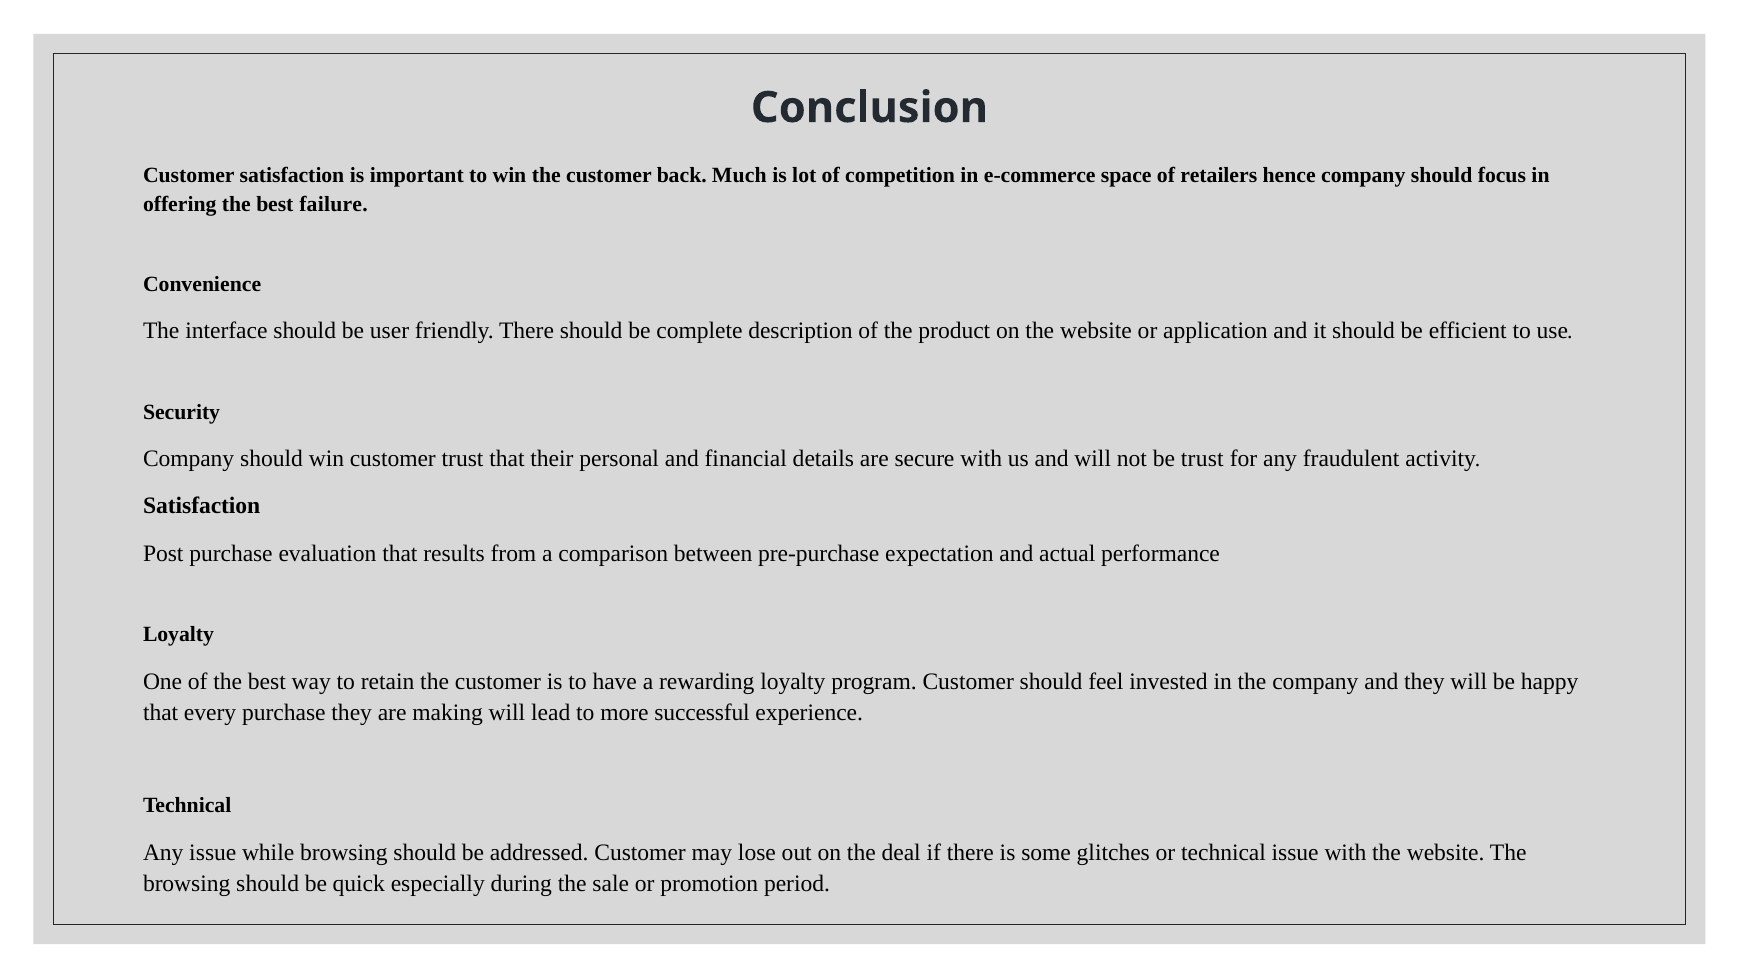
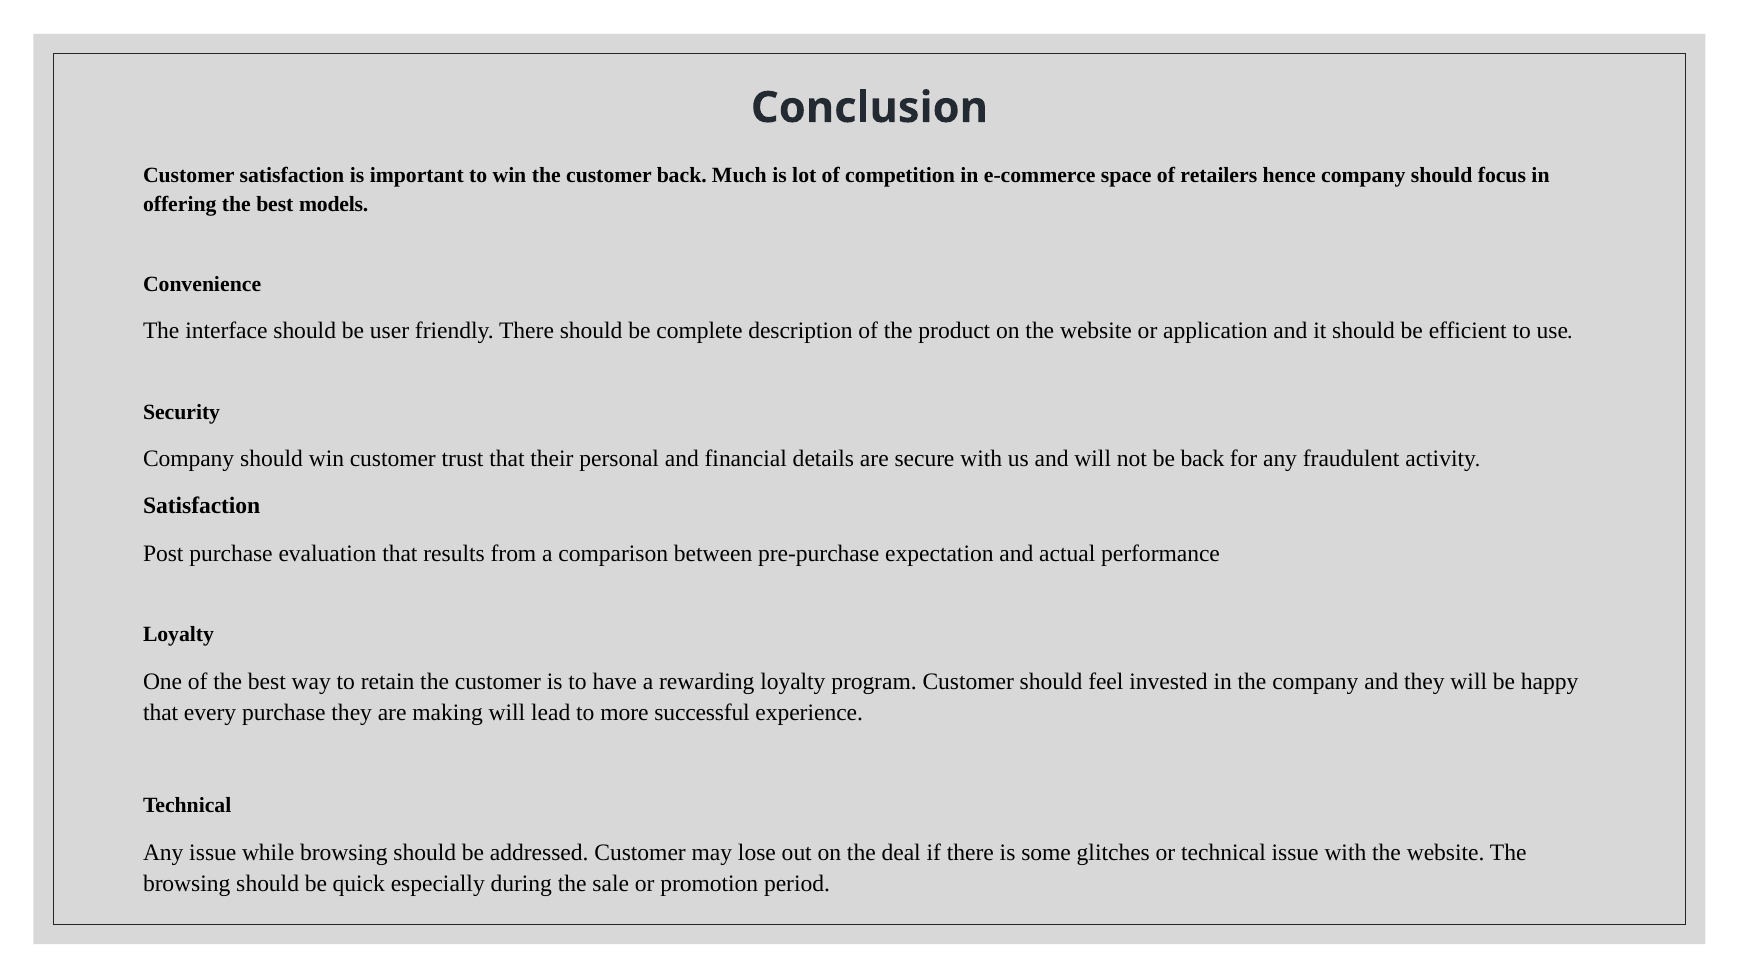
failure: failure -> models
be trust: trust -> back
